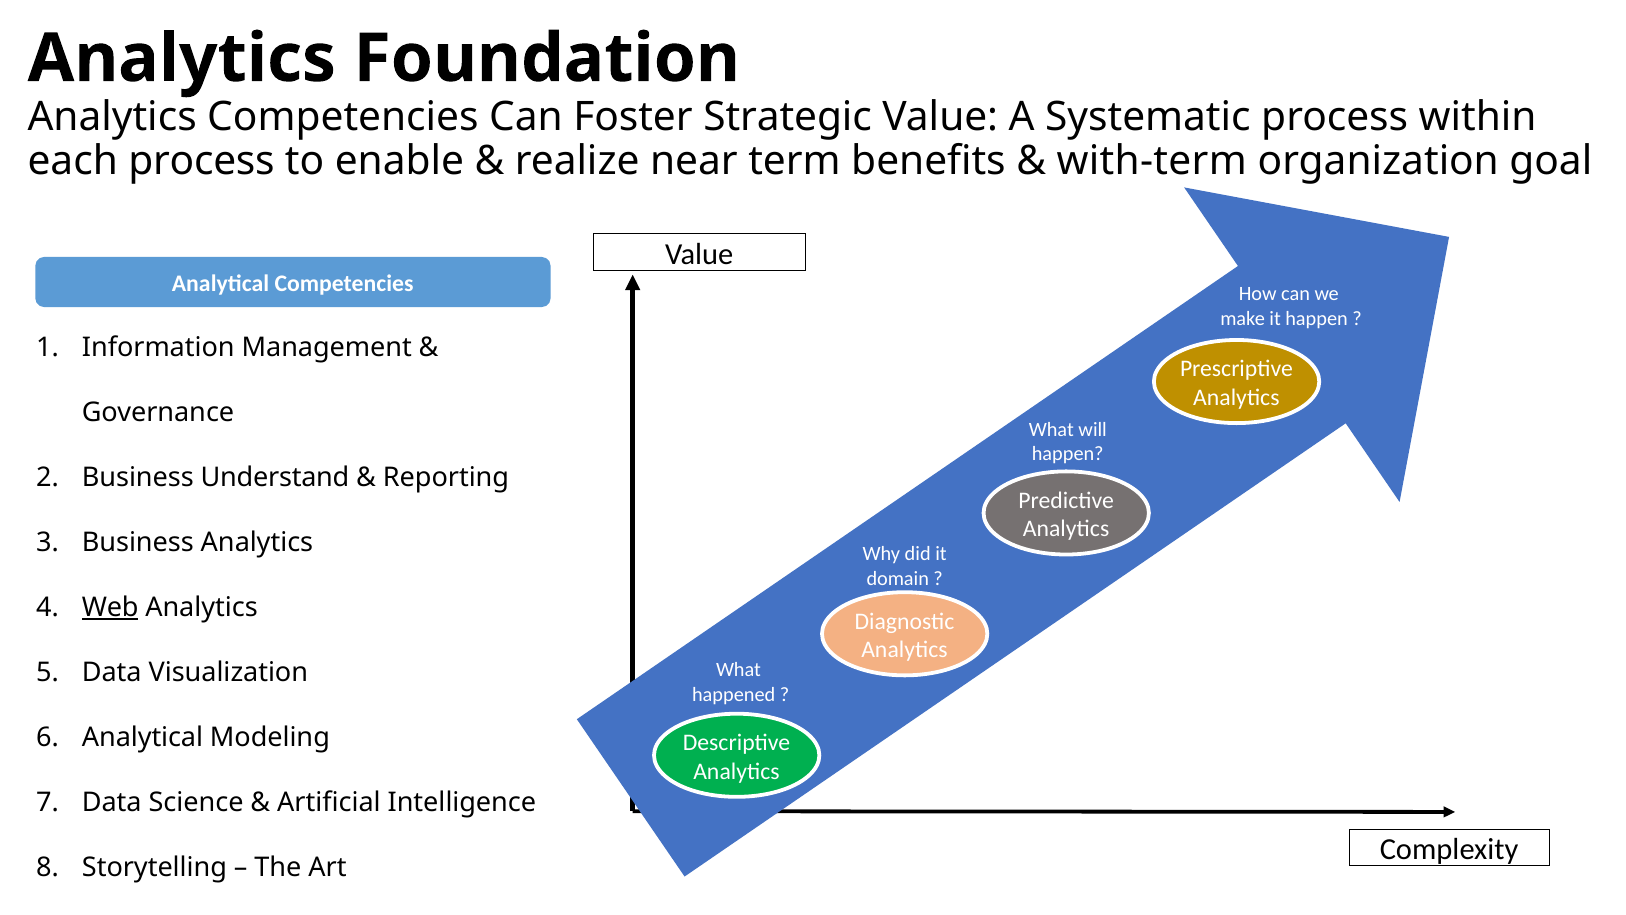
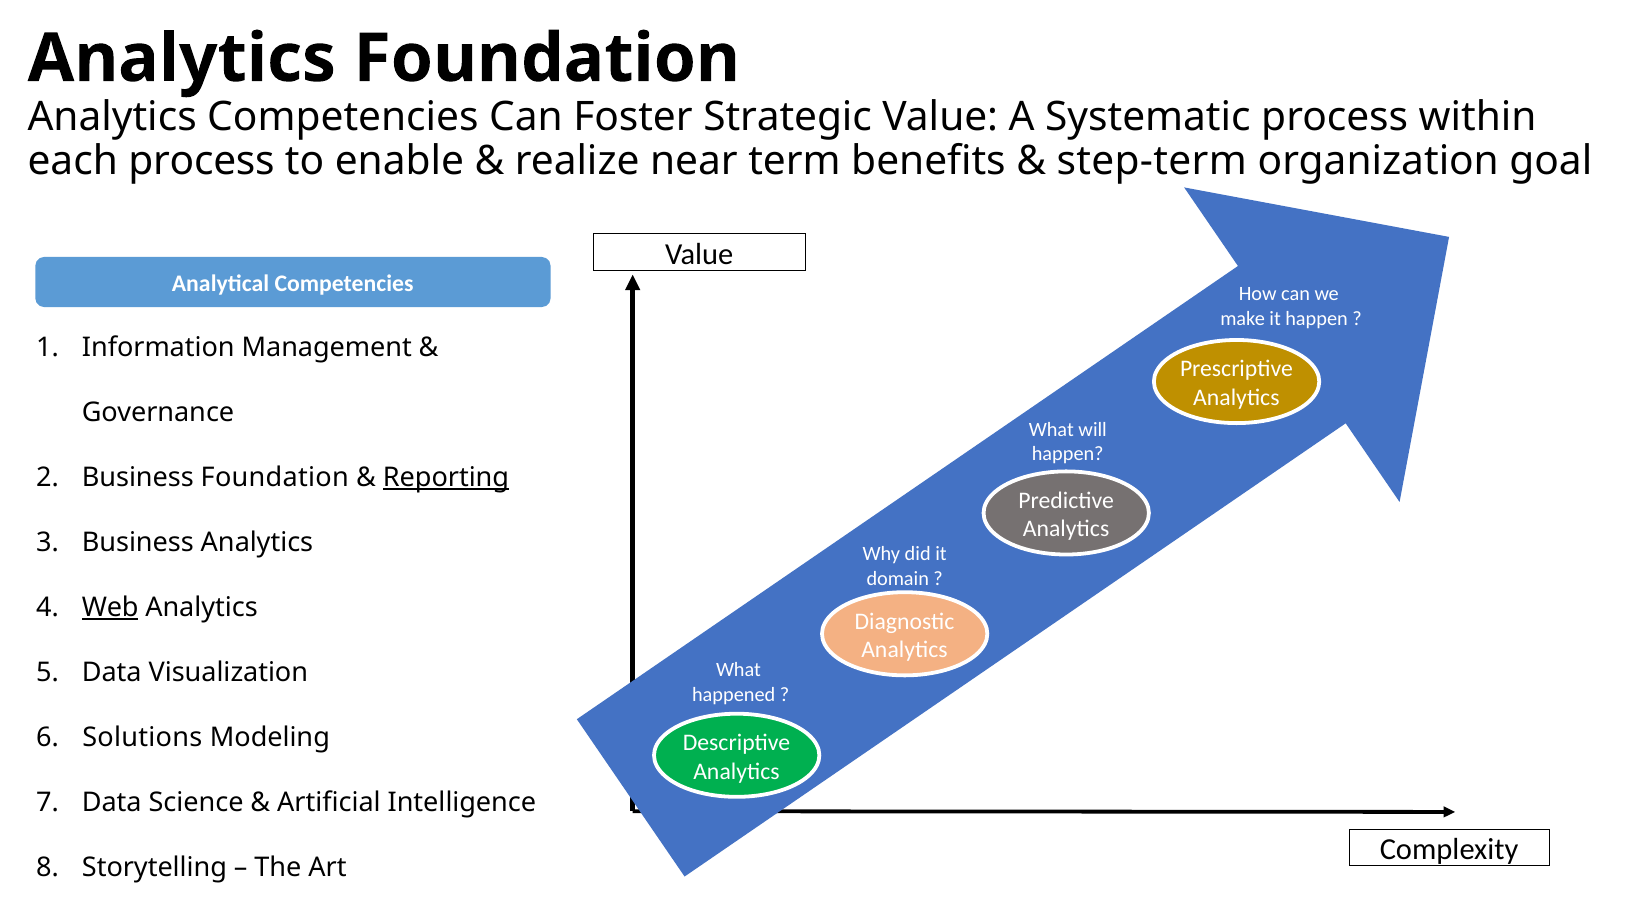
with-term: with-term -> step-term
Business Understand: Understand -> Foundation
Reporting underline: none -> present
Analytical at (143, 737): Analytical -> Solutions
